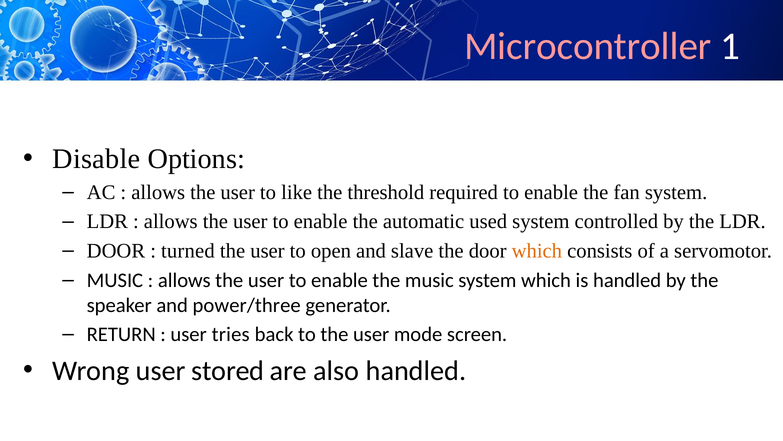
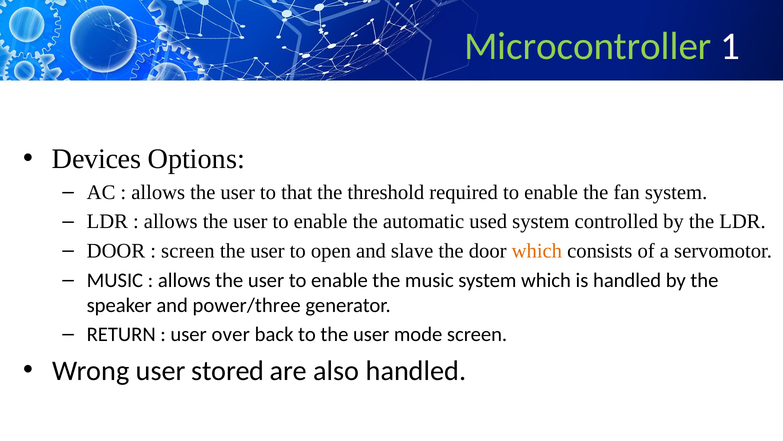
Microcontroller colour: pink -> light green
Disable: Disable -> Devices
like: like -> that
turned at (188, 251): turned -> screen
tries: tries -> over
